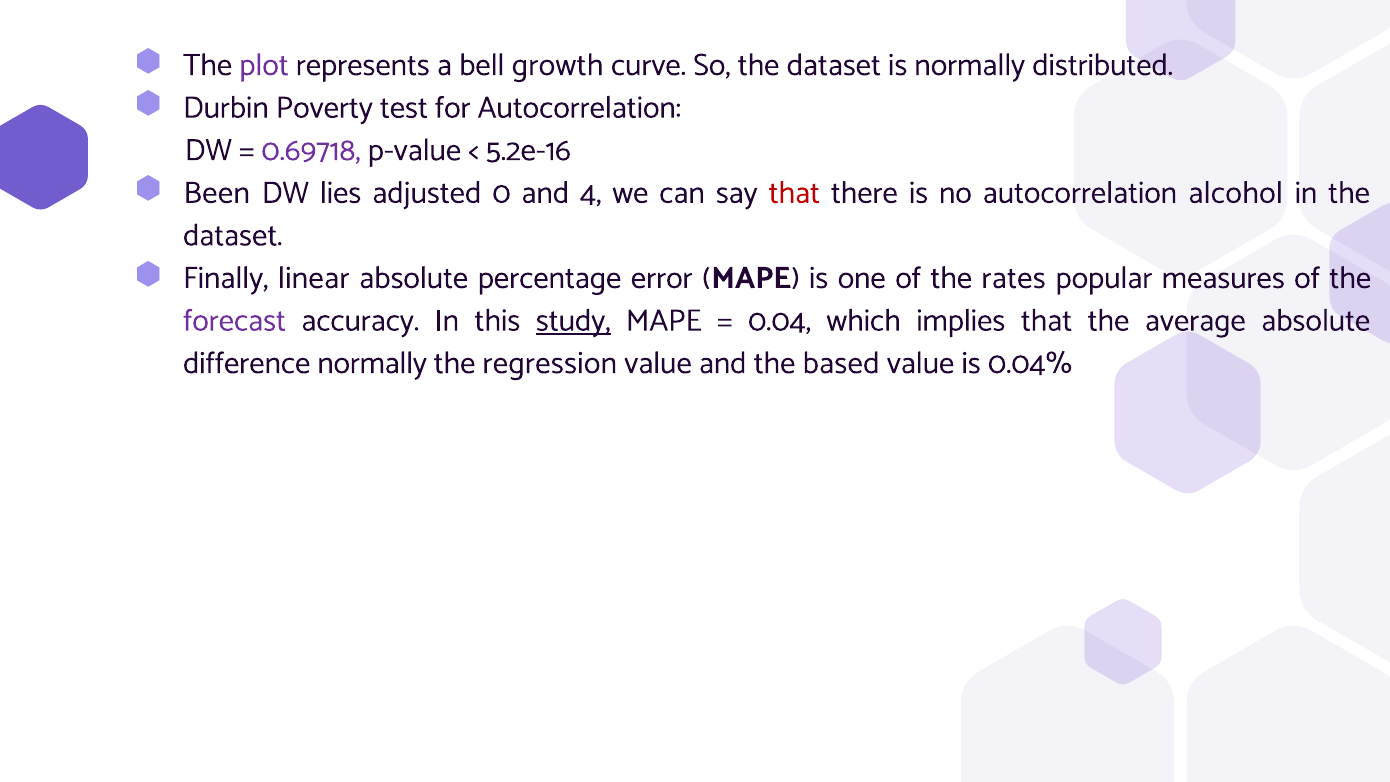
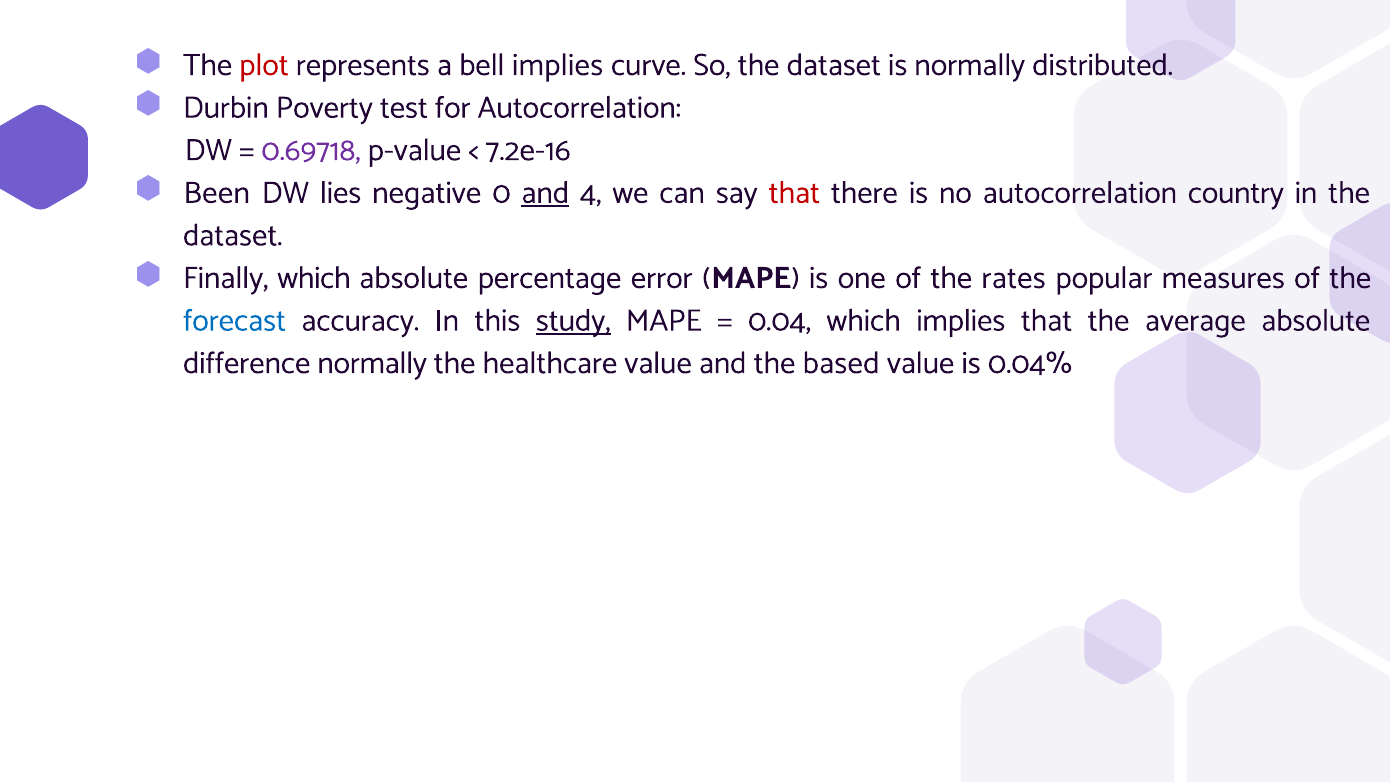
plot colour: purple -> red
bell growth: growth -> implies
5.2e-16: 5.2e-16 -> 7.2e-16
adjusted: adjusted -> negative
and at (545, 193) underline: none -> present
alcohol: alcohol -> country
Finally linear: linear -> which
forecast colour: purple -> blue
regression: regression -> healthcare
